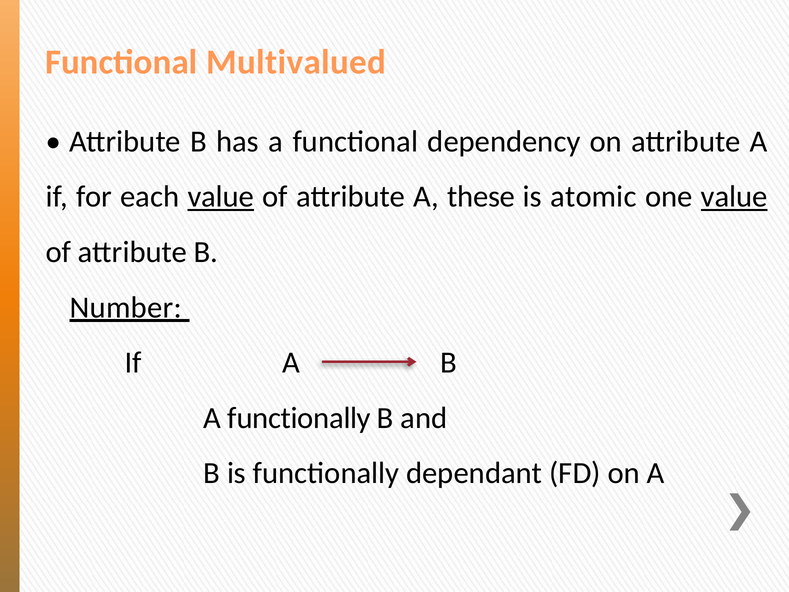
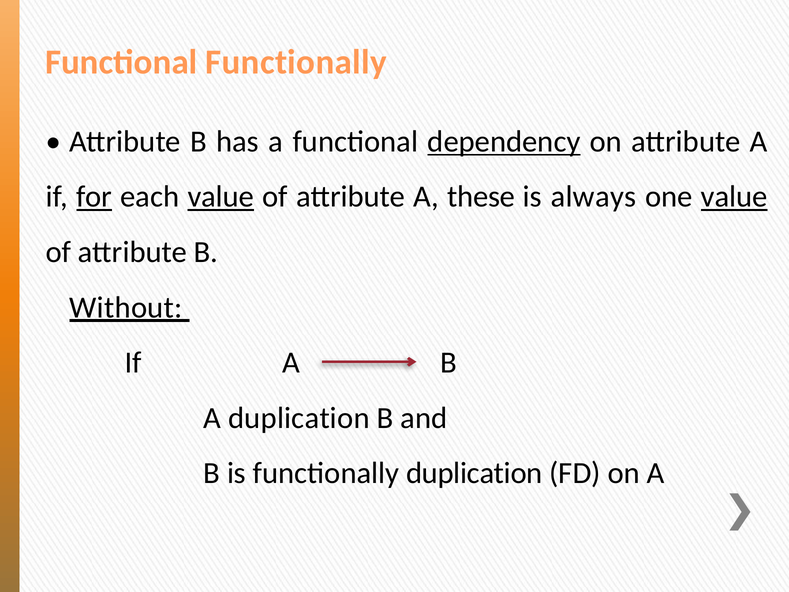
Functional Multivalued: Multivalued -> Functionally
dependency underline: none -> present
for underline: none -> present
atomic: atomic -> always
Number: Number -> Without
A functionally: functionally -> duplication
functionally dependant: dependant -> duplication
